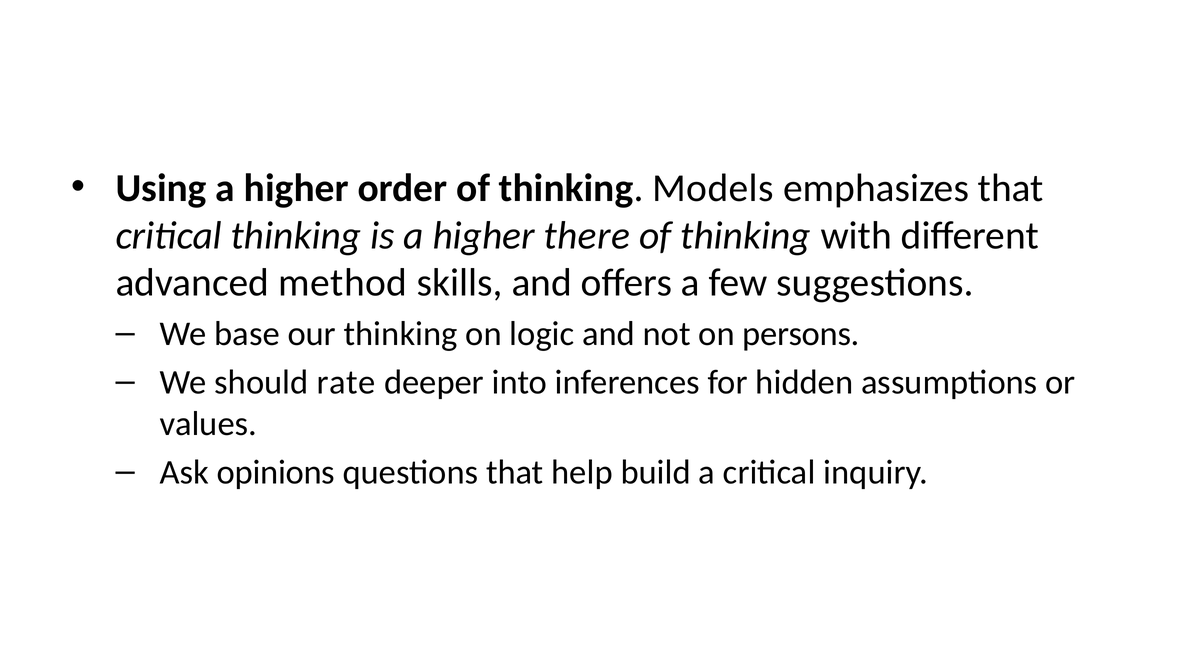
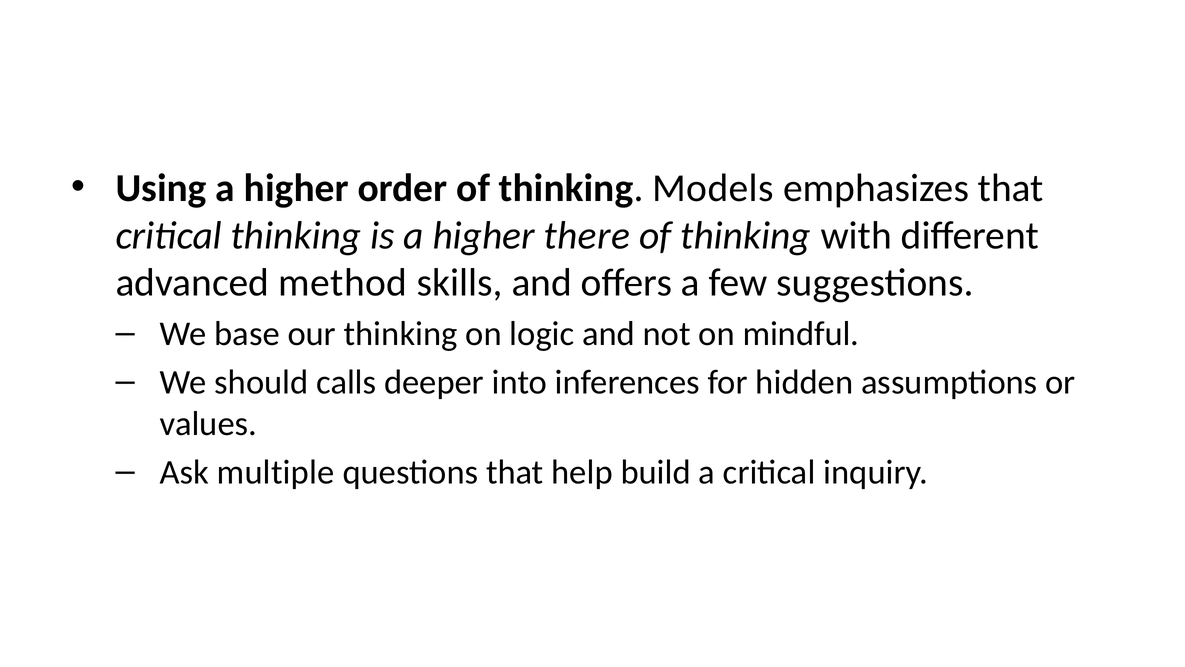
persons: persons -> mindful
rate: rate -> calls
opinions: opinions -> multiple
